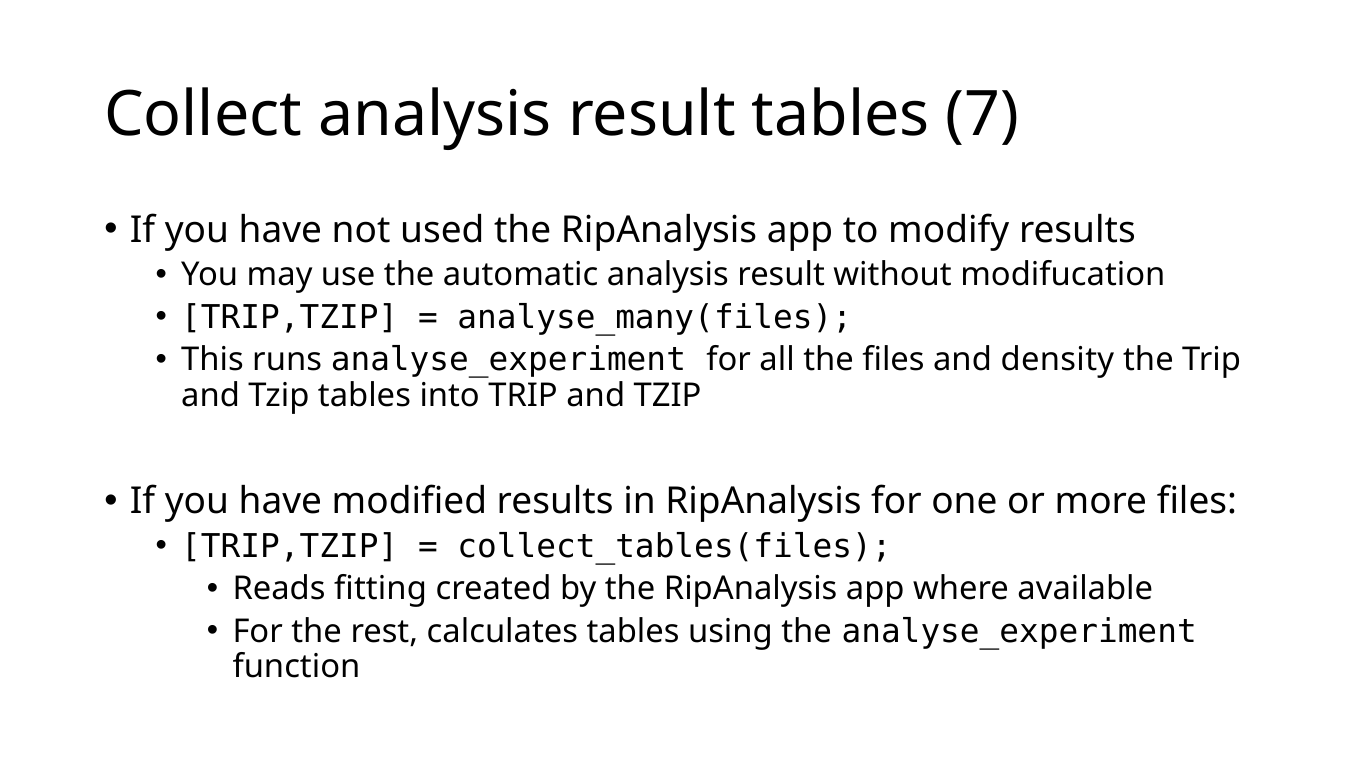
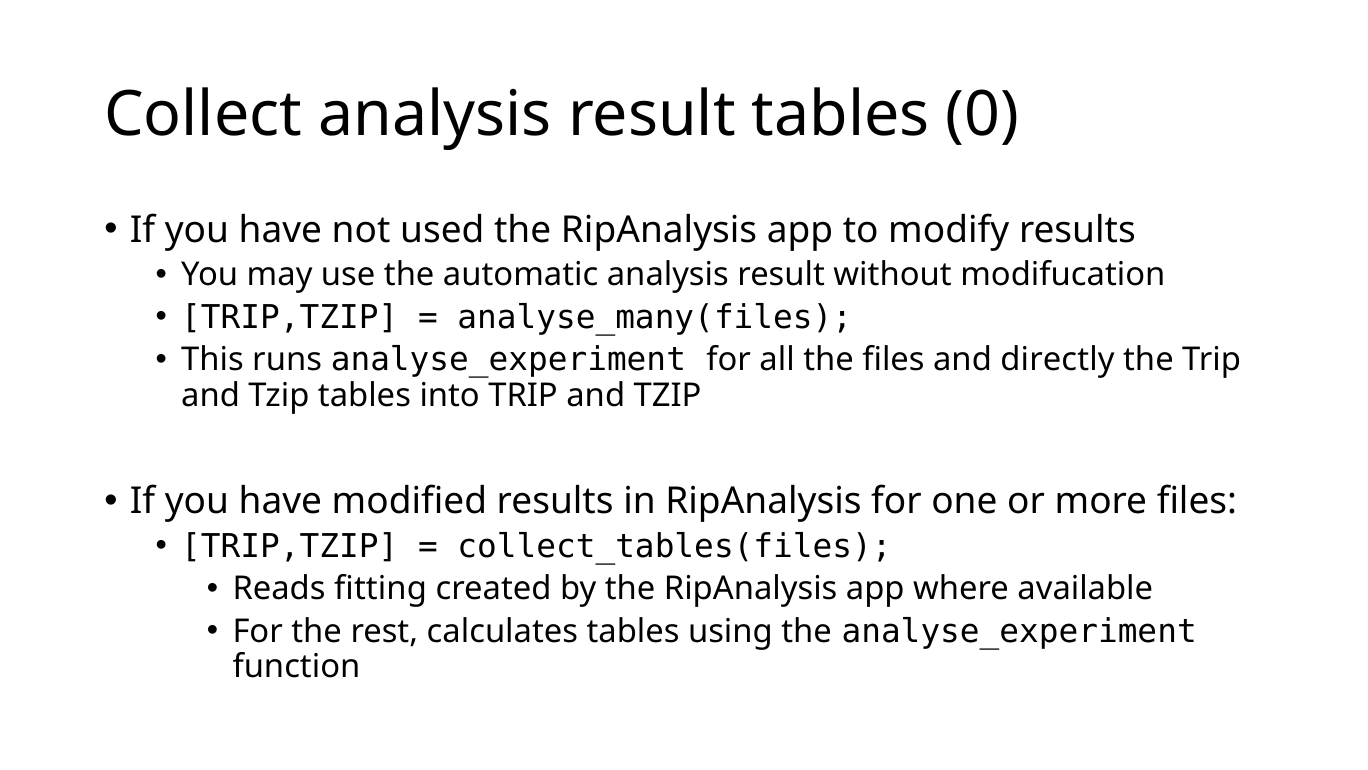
7: 7 -> 0
density: density -> directly
